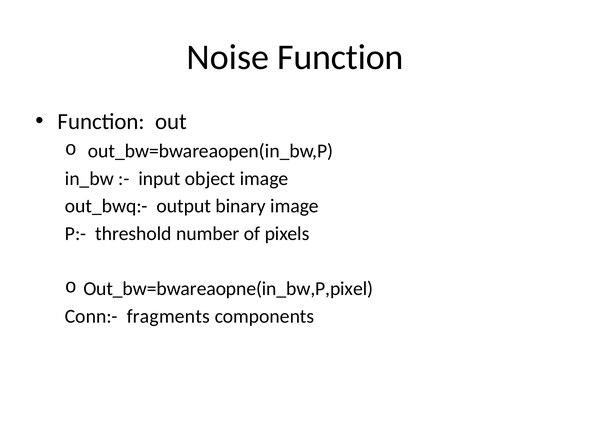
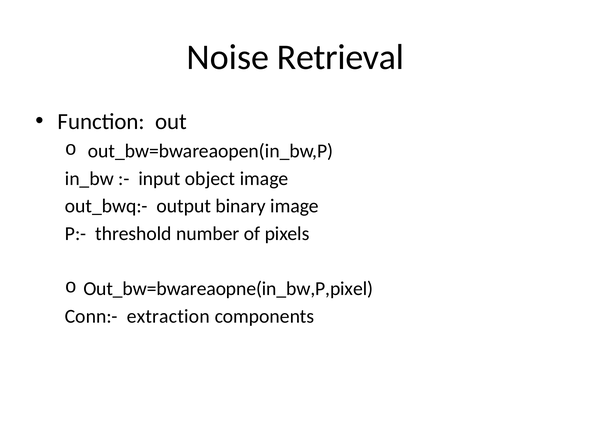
Noise Function: Function -> Retrieval
fragments: fragments -> extraction
